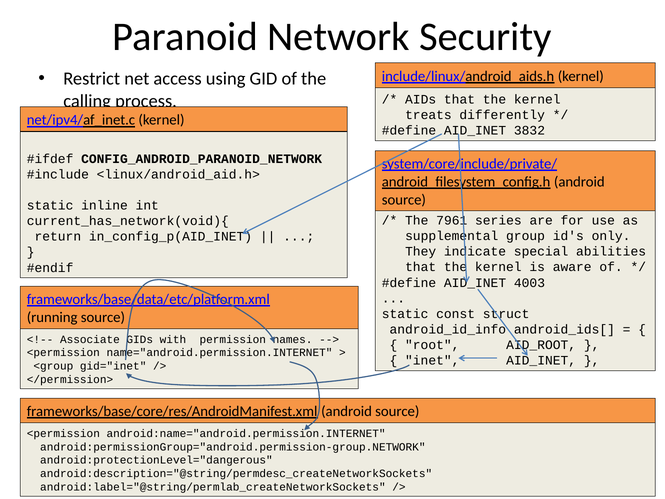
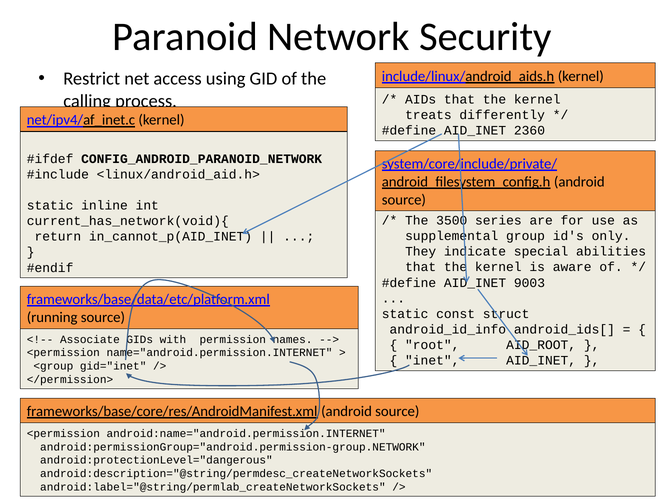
3832: 3832 -> 2360
7961: 7961 -> 3500
in_config_p(AID_INET: in_config_p(AID_INET -> in_cannot_p(AID_INET
4003: 4003 -> 9003
